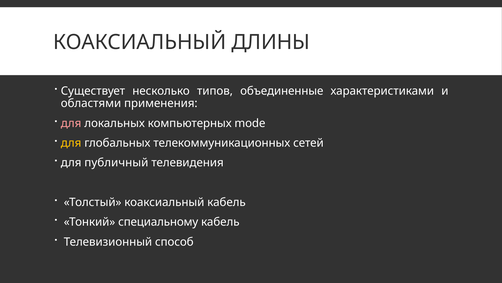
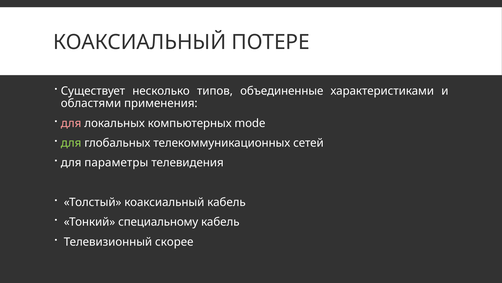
ДЛИНЫ: ДЛИНЫ -> ПОТЕРЕ
для at (71, 143) colour: yellow -> light green
публичный: публичный -> параметры
способ: способ -> скорее
